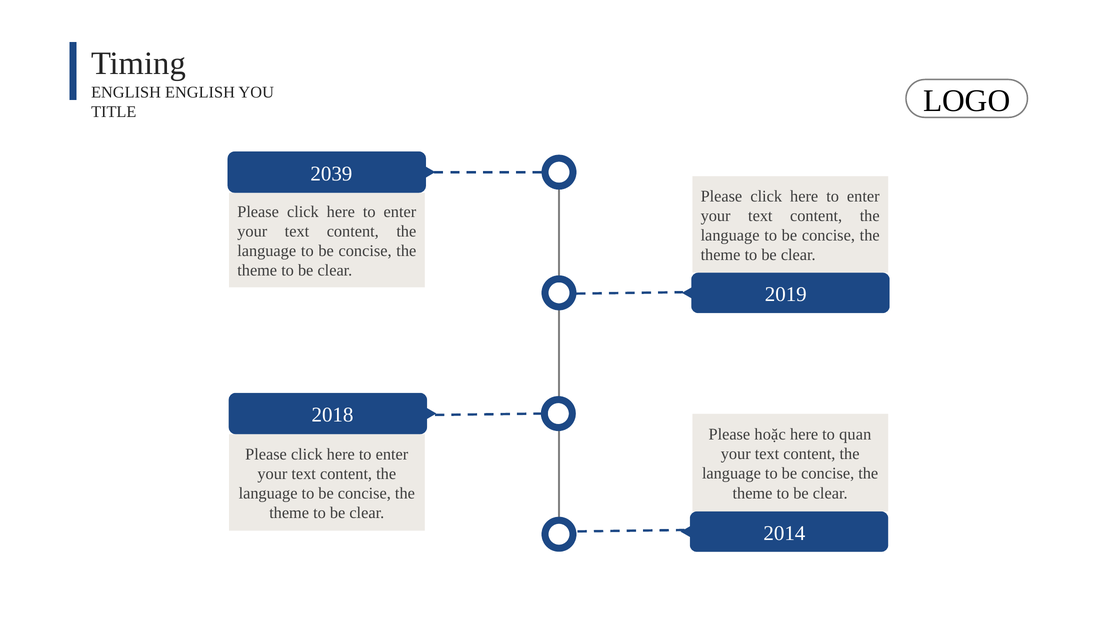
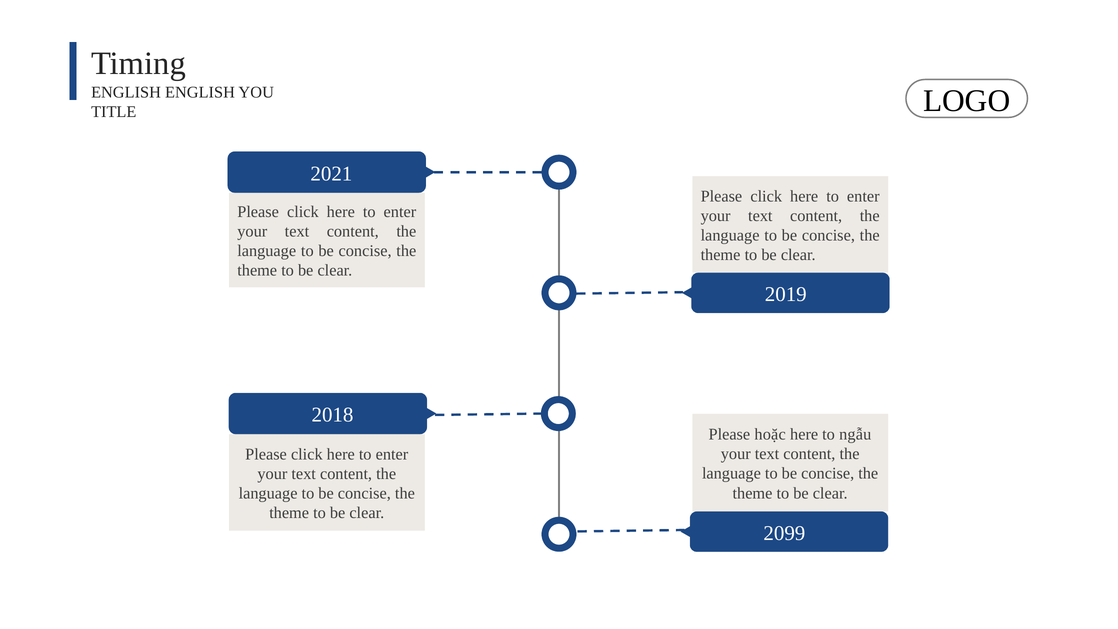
2039: 2039 -> 2021
quan: quan -> ngẫu
2014: 2014 -> 2099
